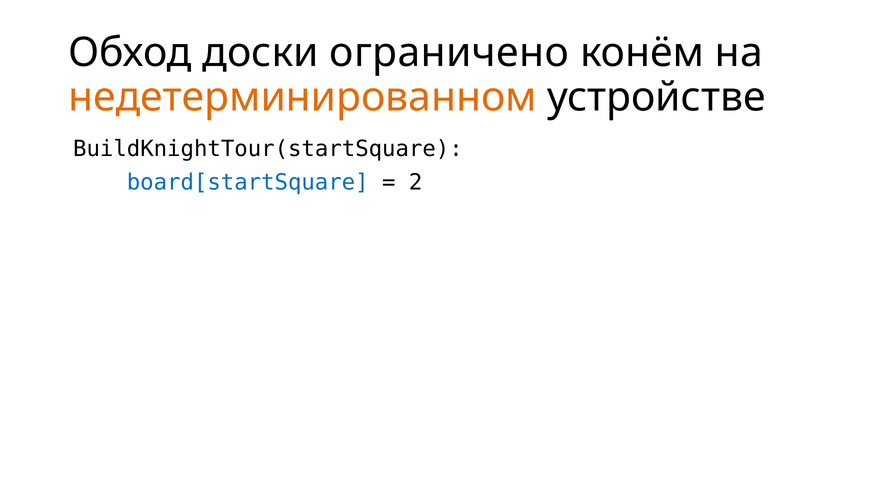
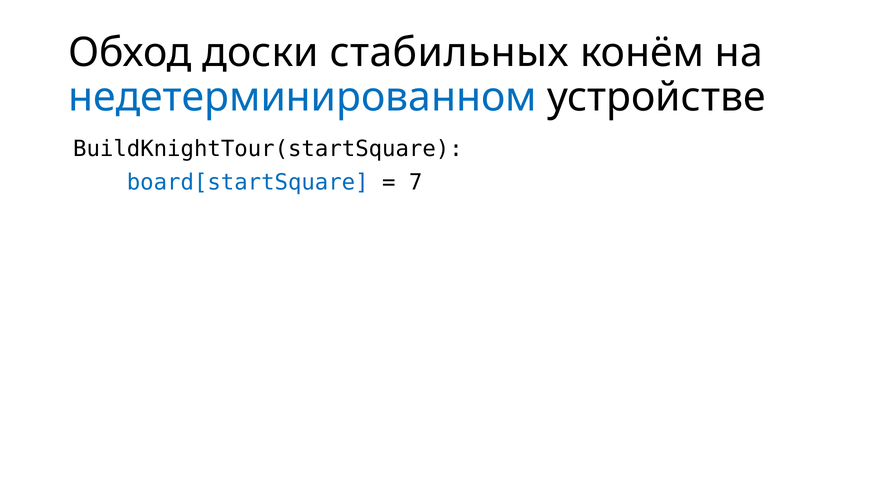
ограничено: ограничено -> стабильных
недетерминированном colour: orange -> blue
2: 2 -> 7
